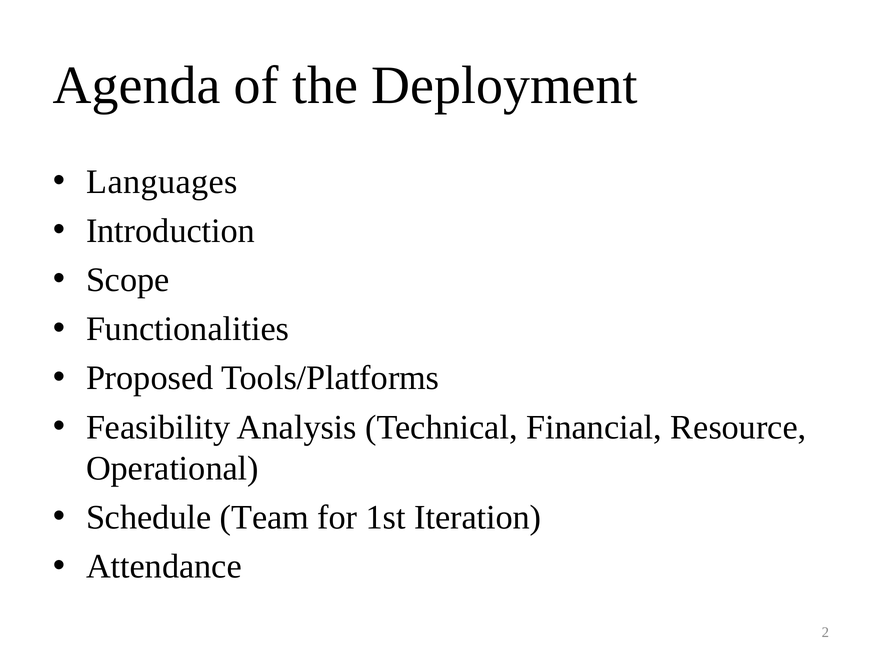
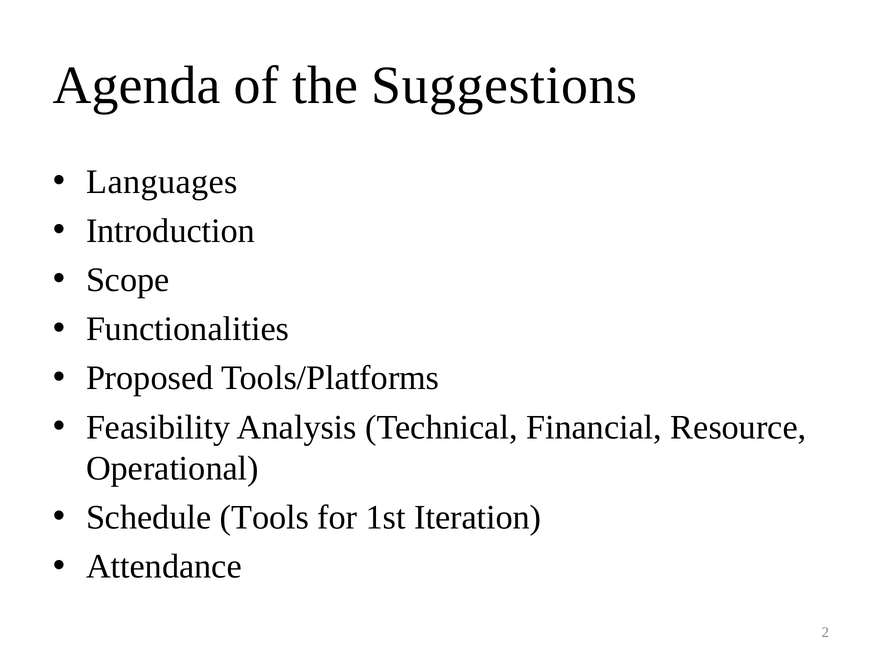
Deployment: Deployment -> Suggestions
Team: Team -> Tools
